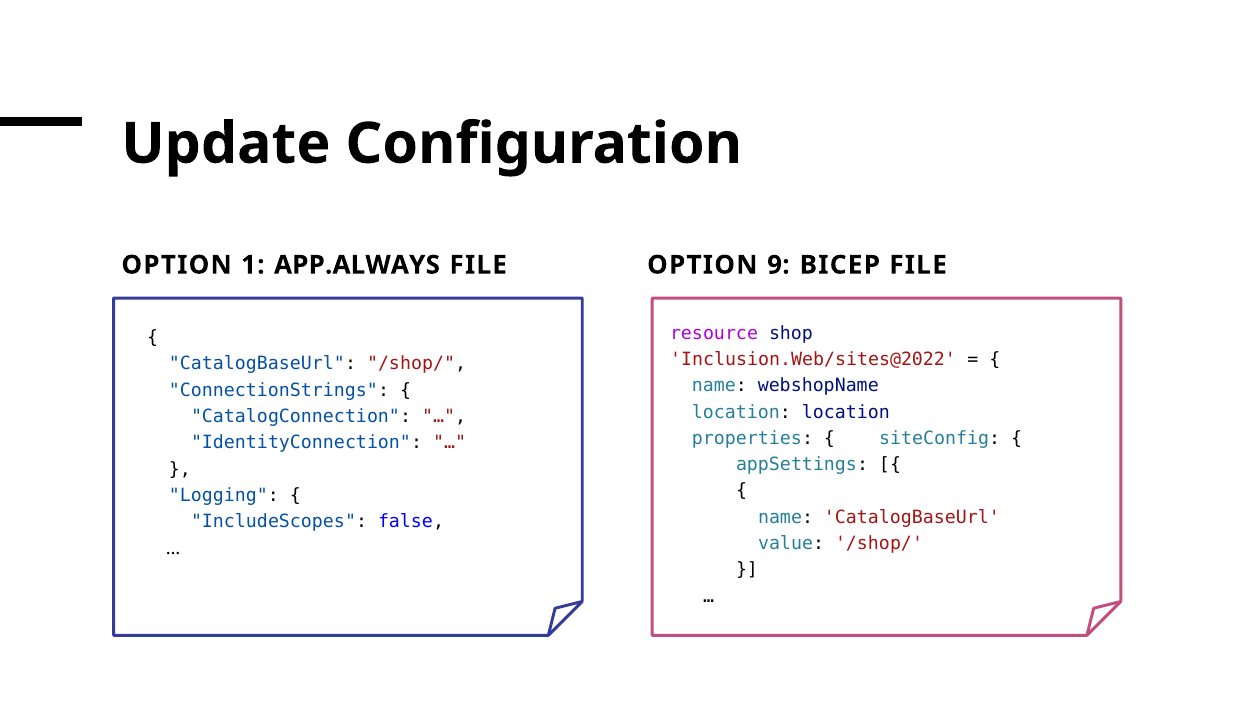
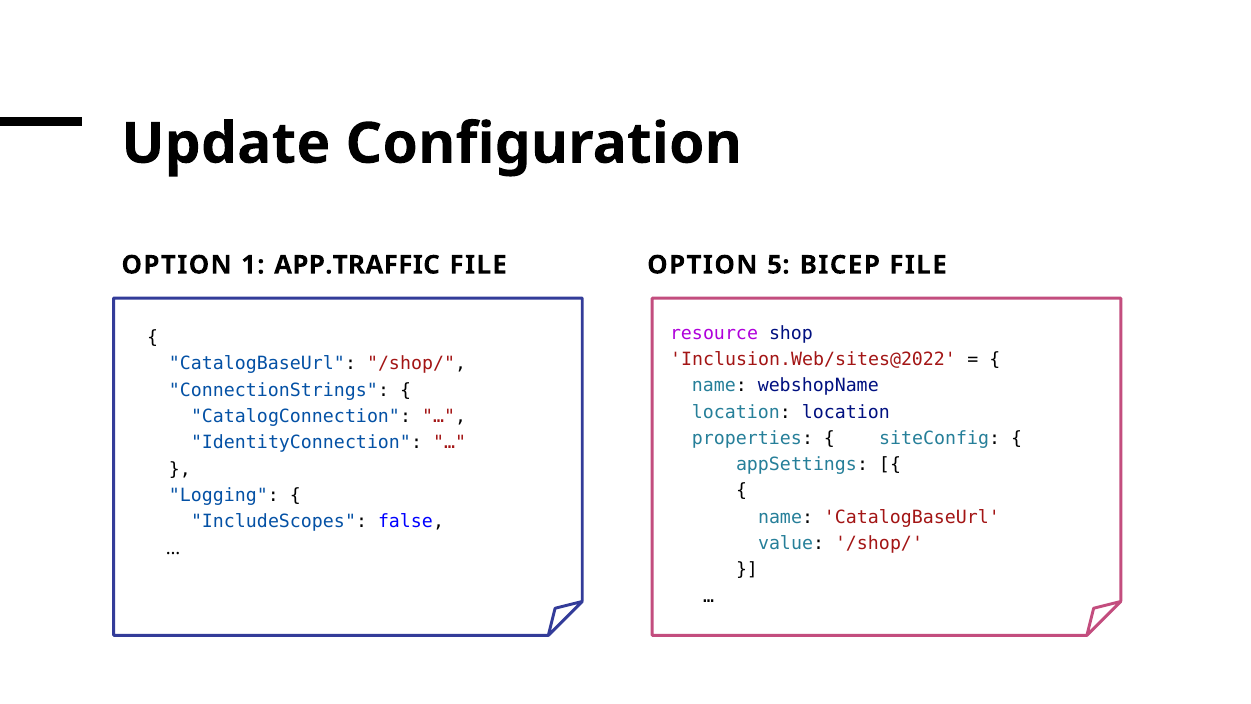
APP.ALWAYS: APP.ALWAYS -> APP.TRAFFIC
9: 9 -> 5
